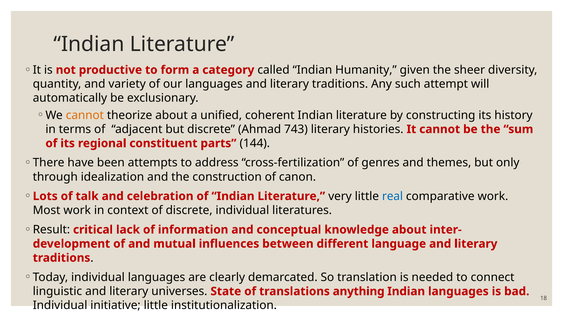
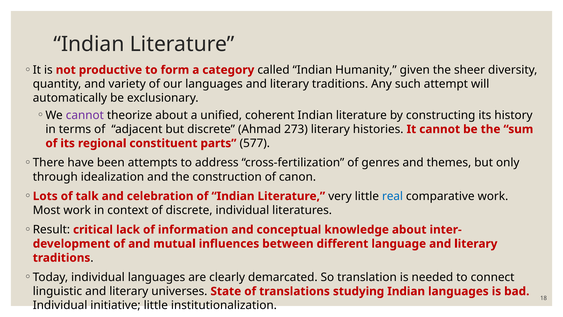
cannot at (85, 115) colour: orange -> purple
743: 743 -> 273
144: 144 -> 577
anything: anything -> studying
